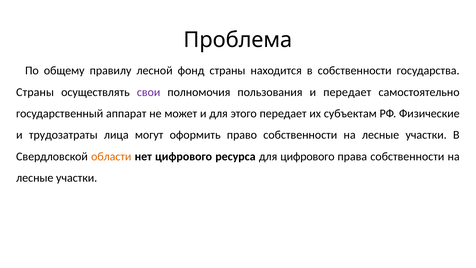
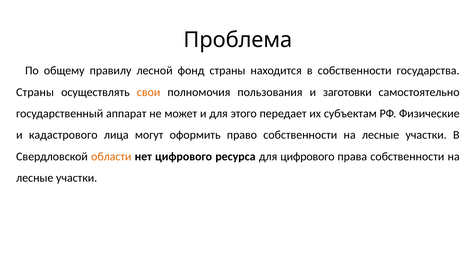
свои colour: purple -> orange
и передает: передает -> заготовки
трудозатраты: трудозатраты -> кадастрового
